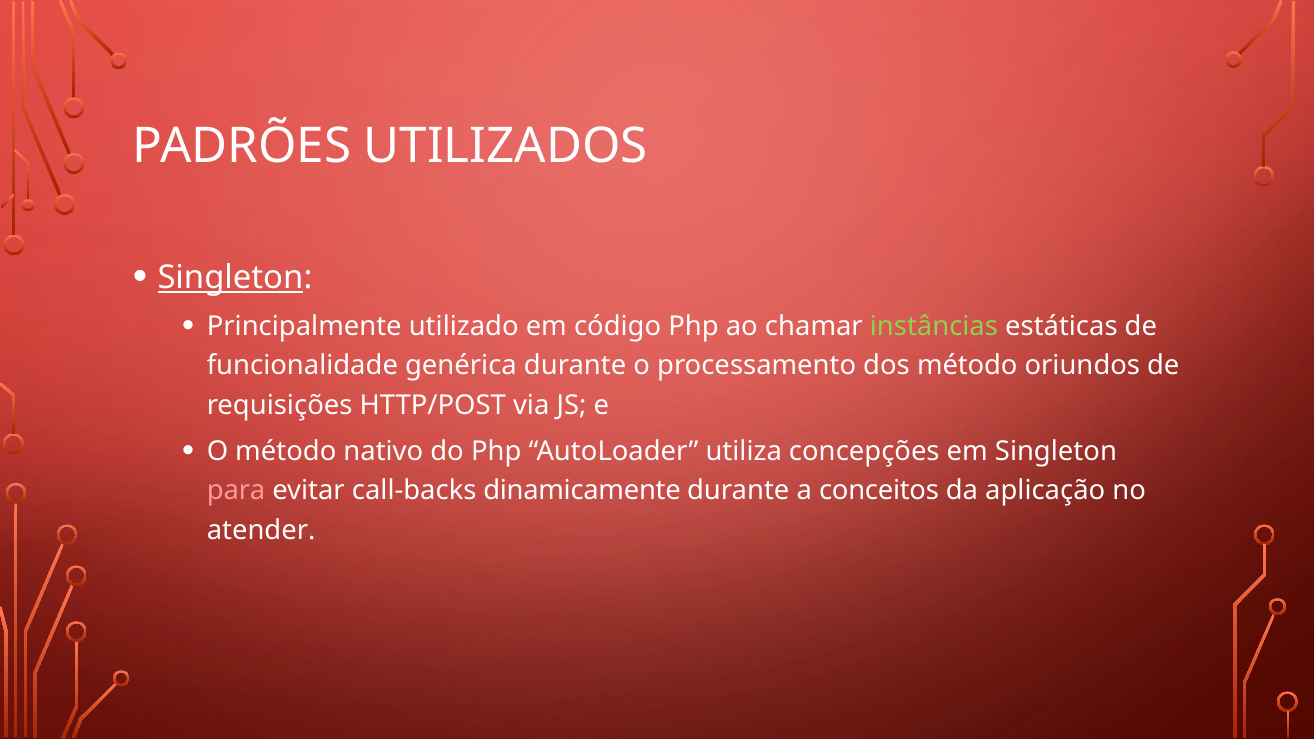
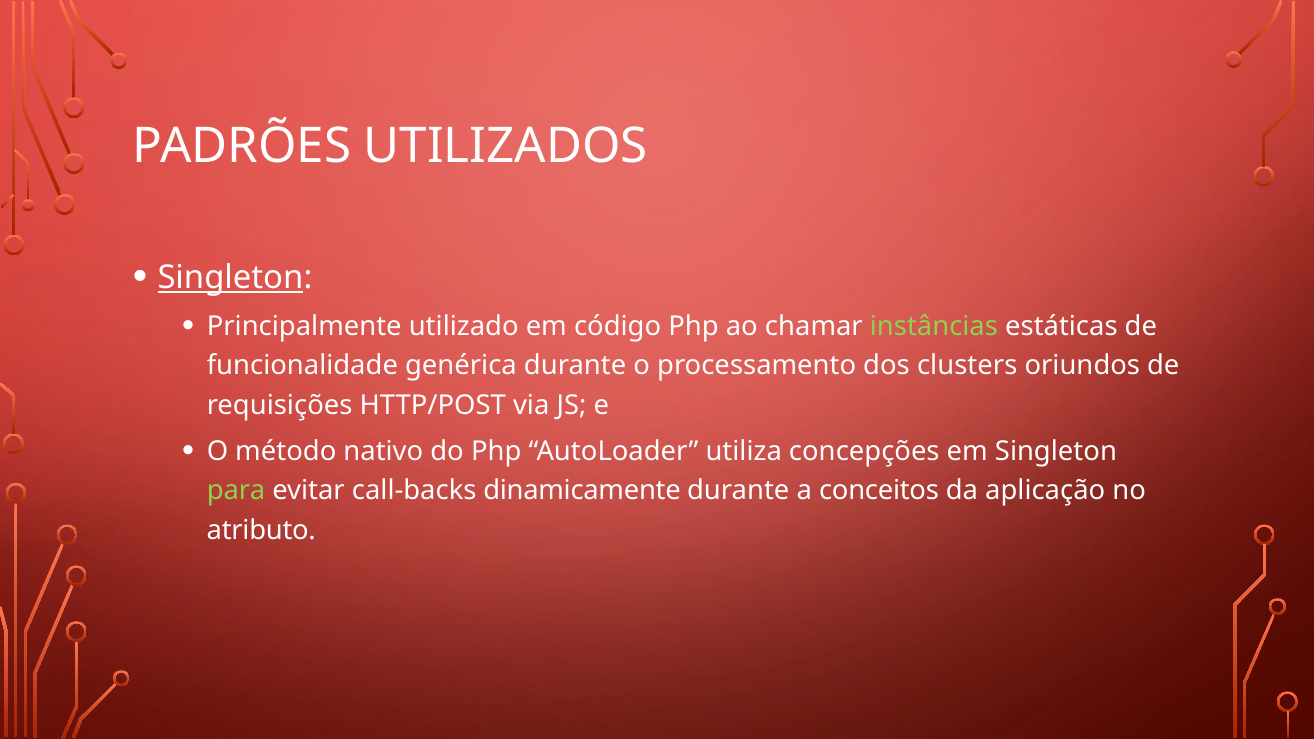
dos método: método -> clusters
para colour: pink -> light green
atender: atender -> atributo
